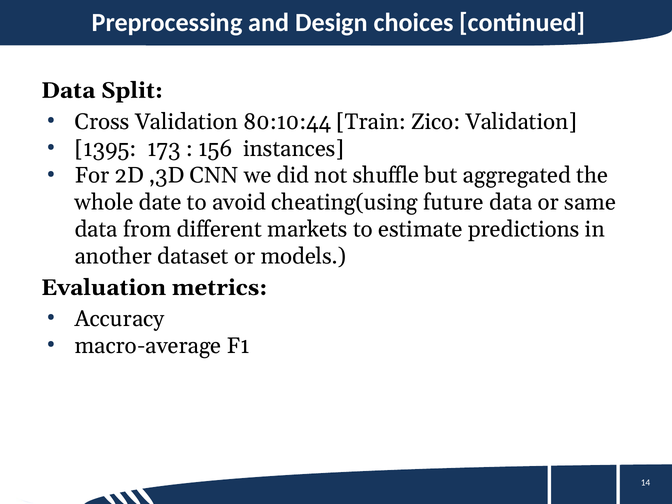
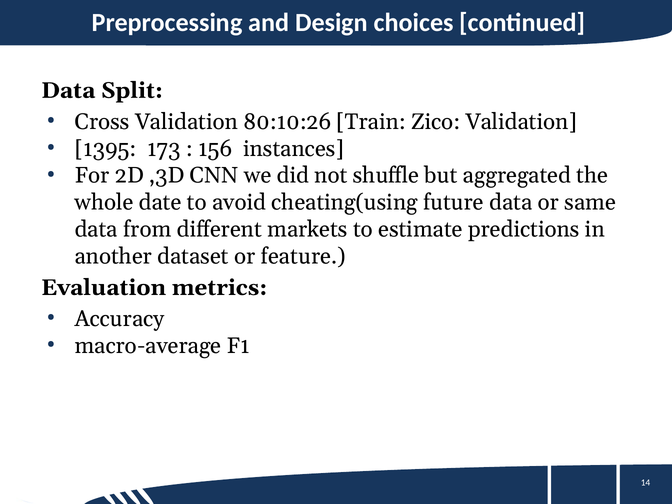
80:10:44: 80:10:44 -> 80:10:26
models: models -> feature
